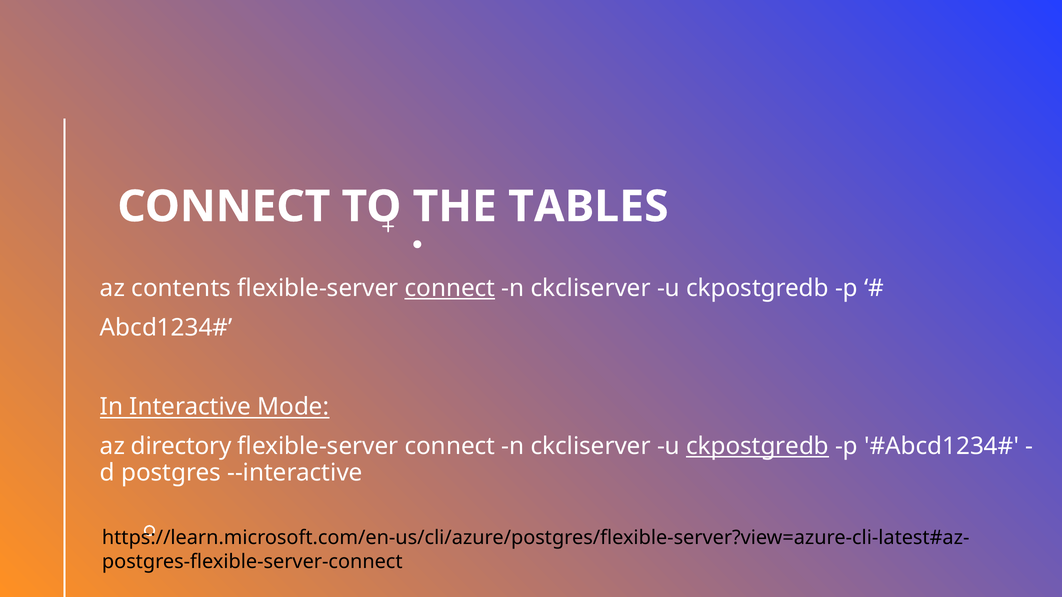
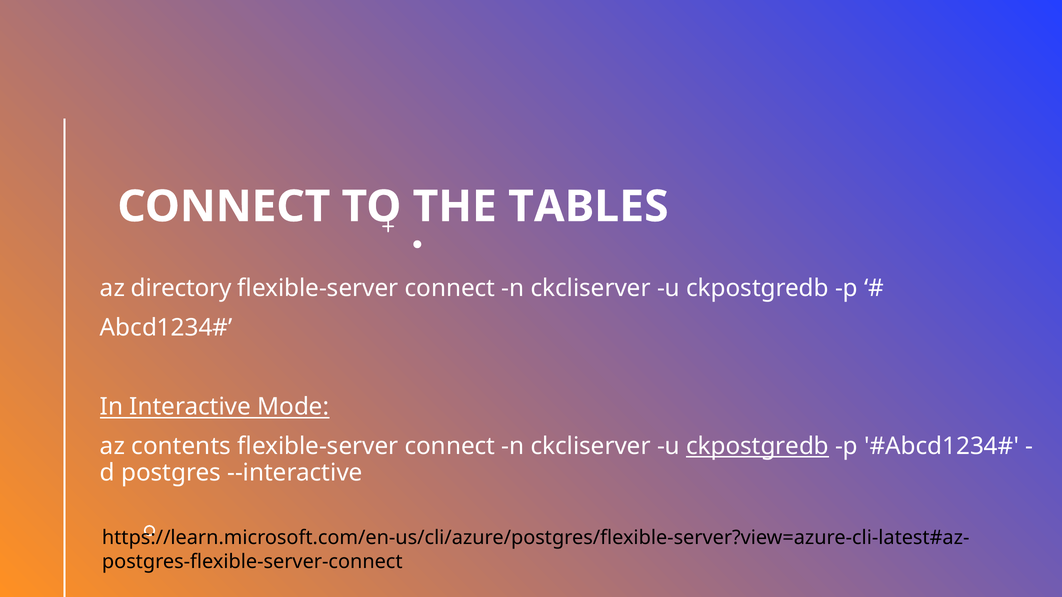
contents: contents -> directory
connect at (450, 288) underline: present -> none
directory: directory -> contents
